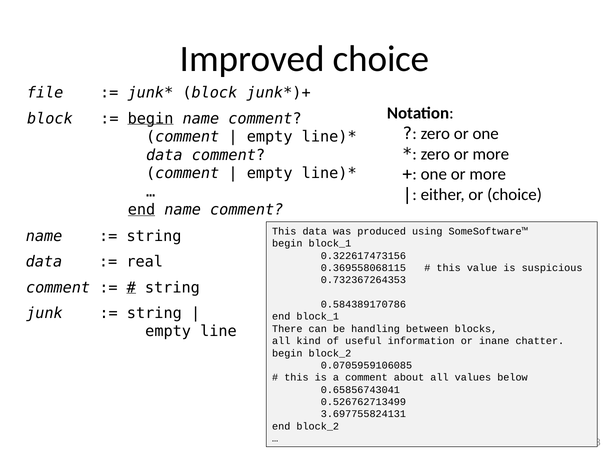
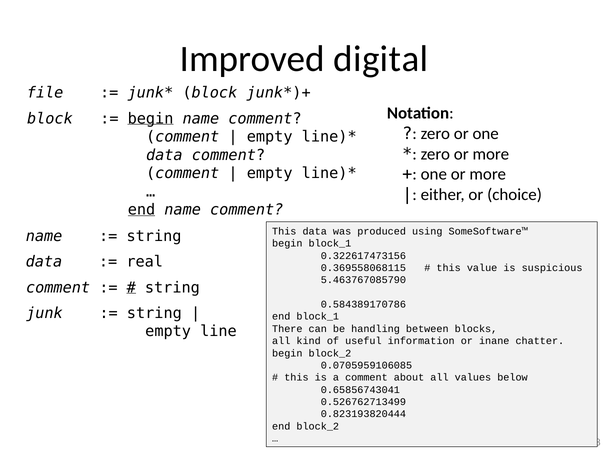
Improved choice: choice -> digital
0.732367264353: 0.732367264353 -> 5.463767085790
3.697755824131: 3.697755824131 -> 0.823193820444
